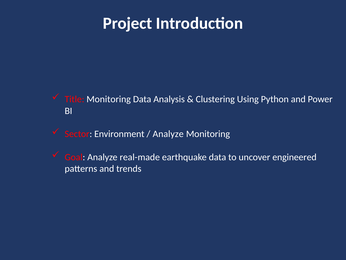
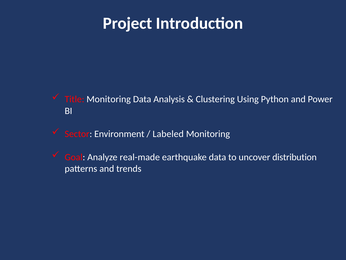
Analyze at (168, 134): Analyze -> Labeled
engineered: engineered -> distribution
